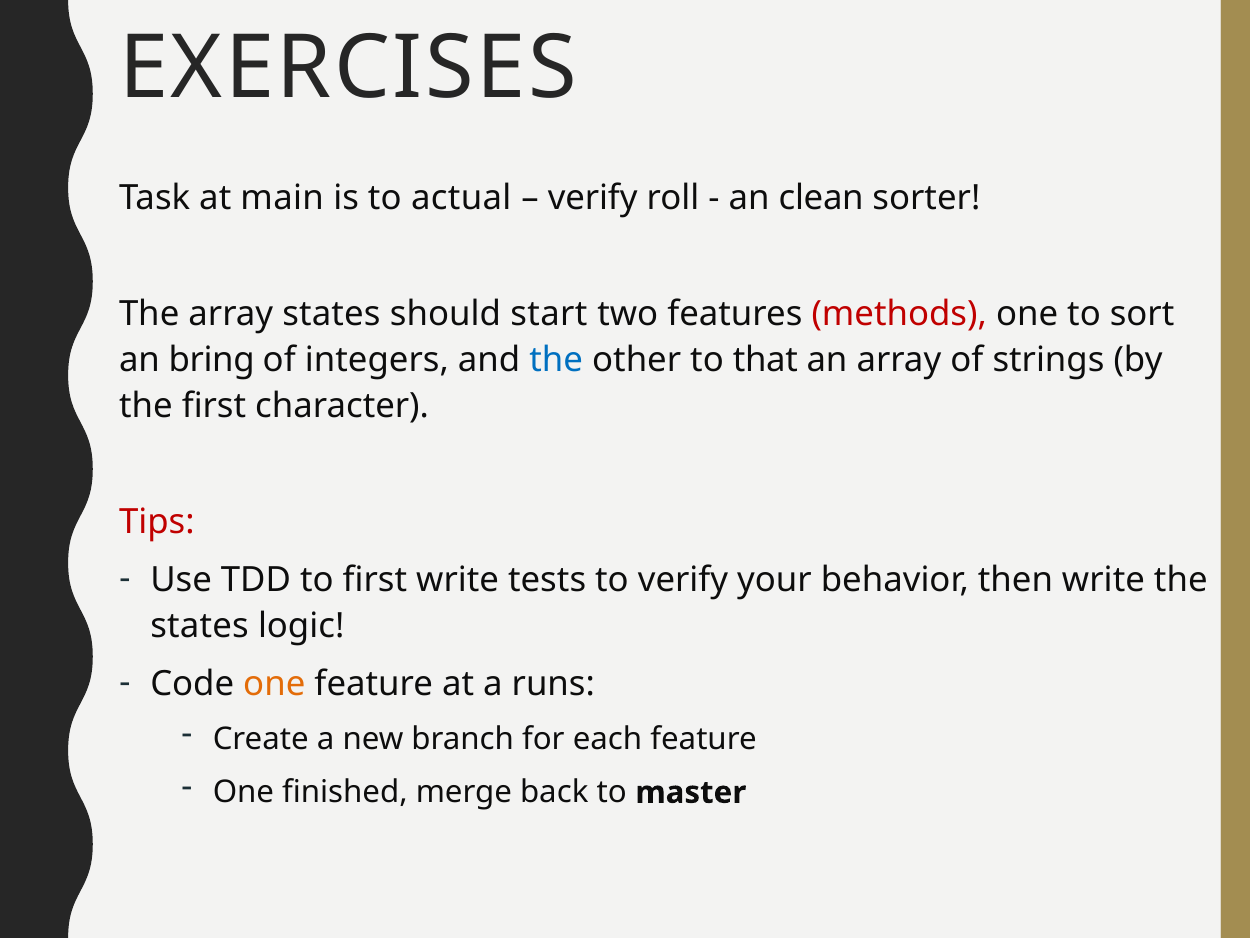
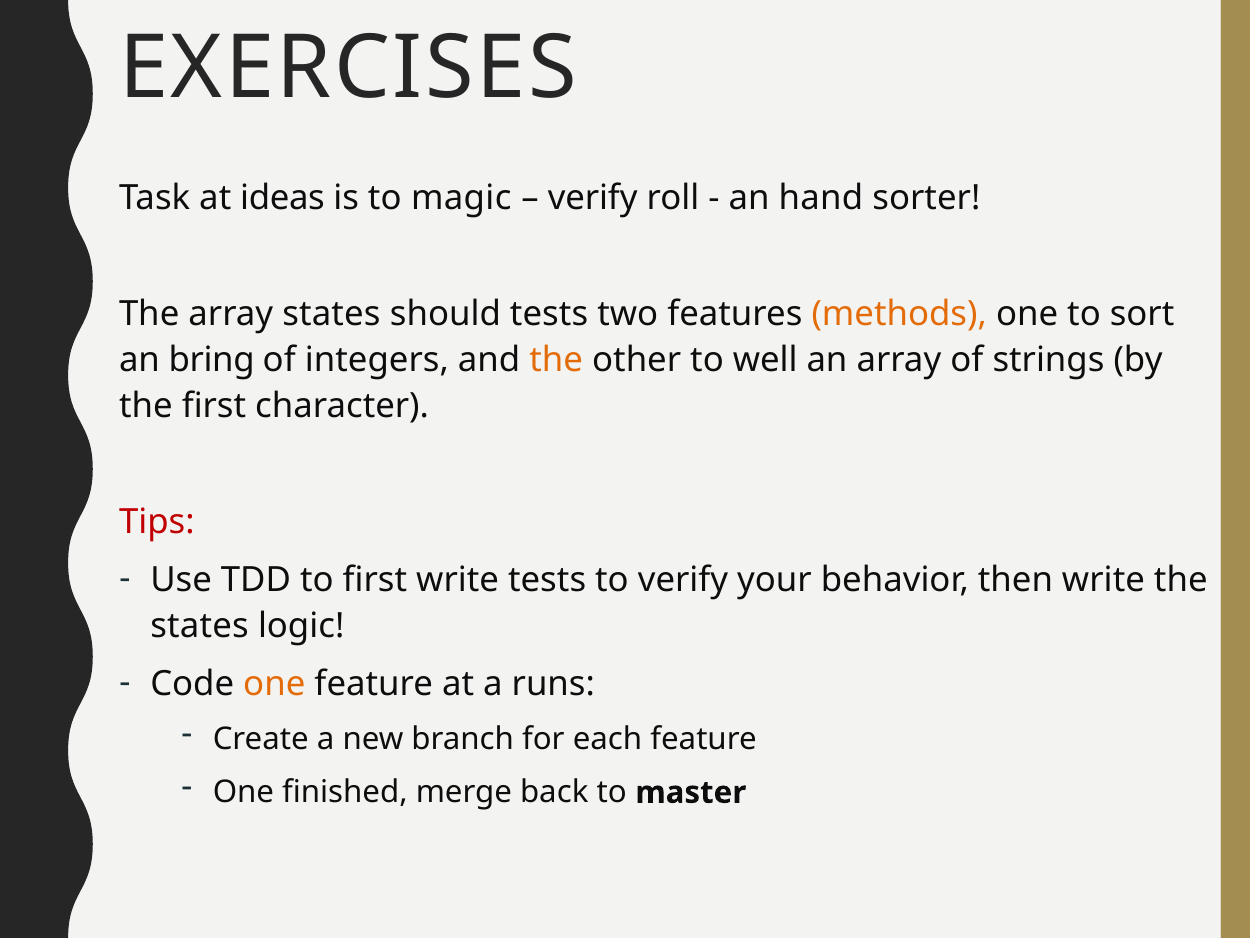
main: main -> ideas
actual: actual -> magic
clean: clean -> hand
should start: start -> tests
methods colour: red -> orange
the at (556, 360) colour: blue -> orange
that: that -> well
